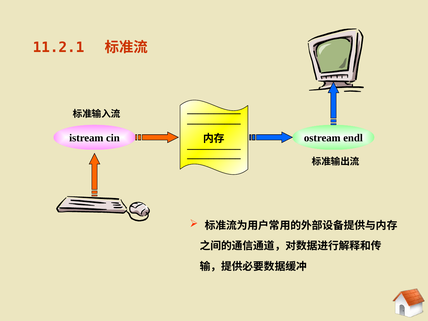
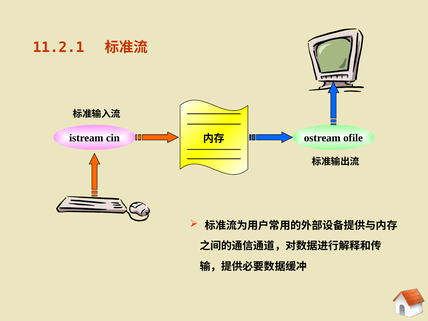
endl: endl -> ofile
